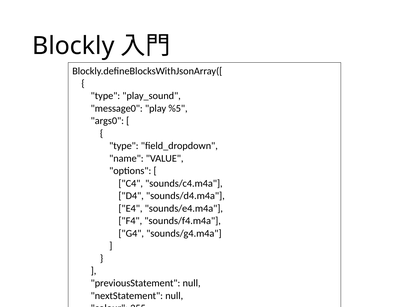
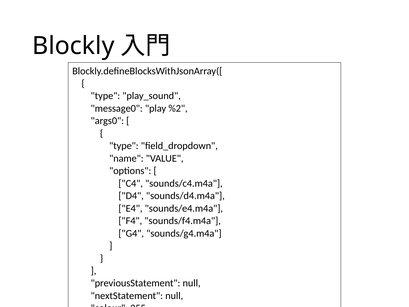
%5: %5 -> %2
